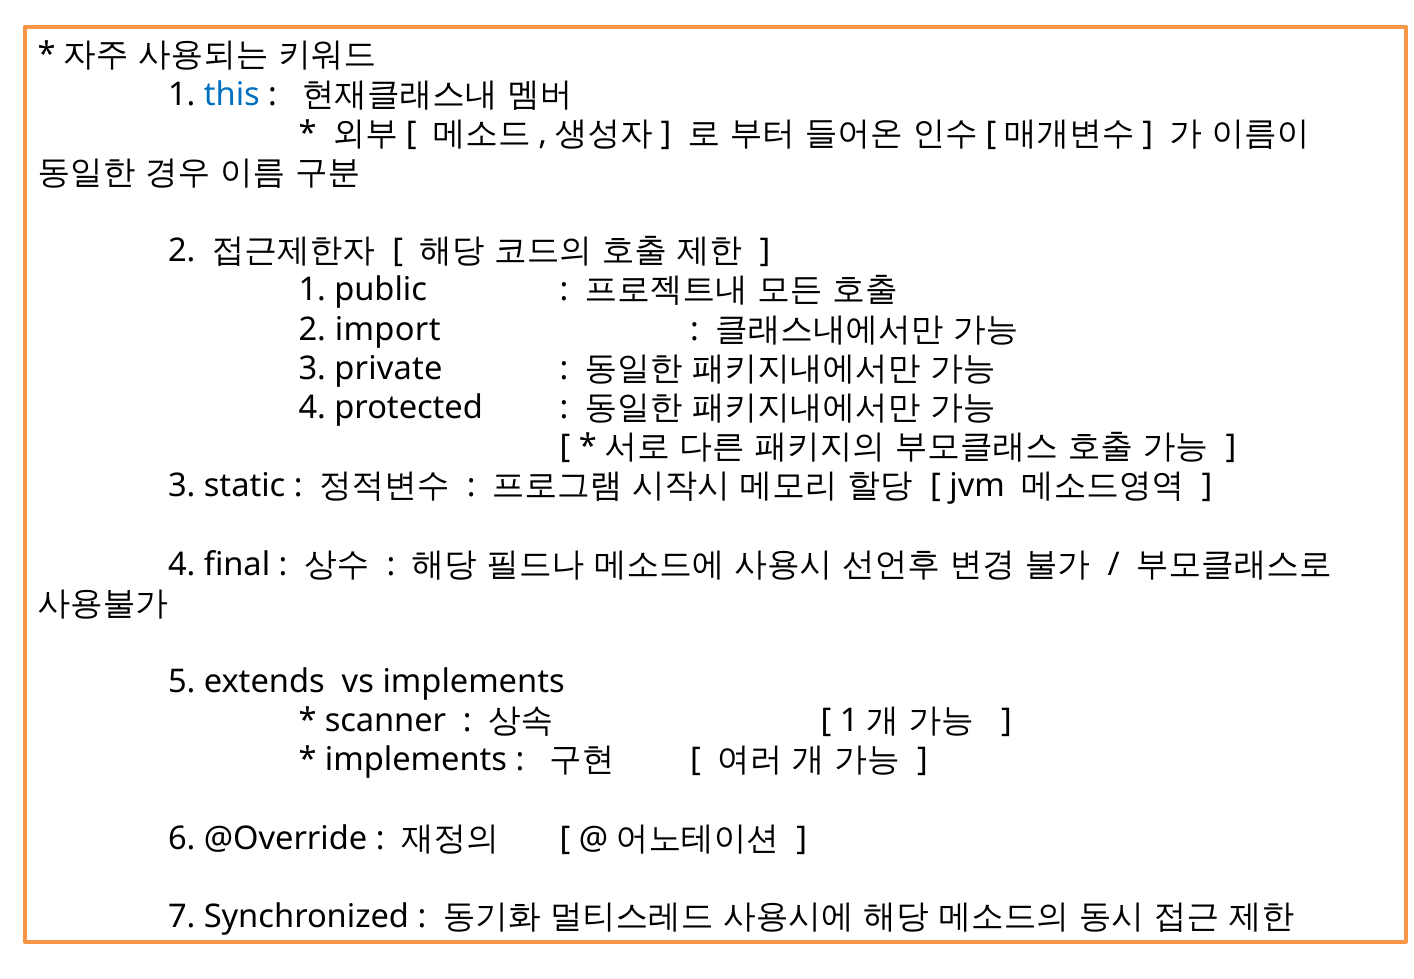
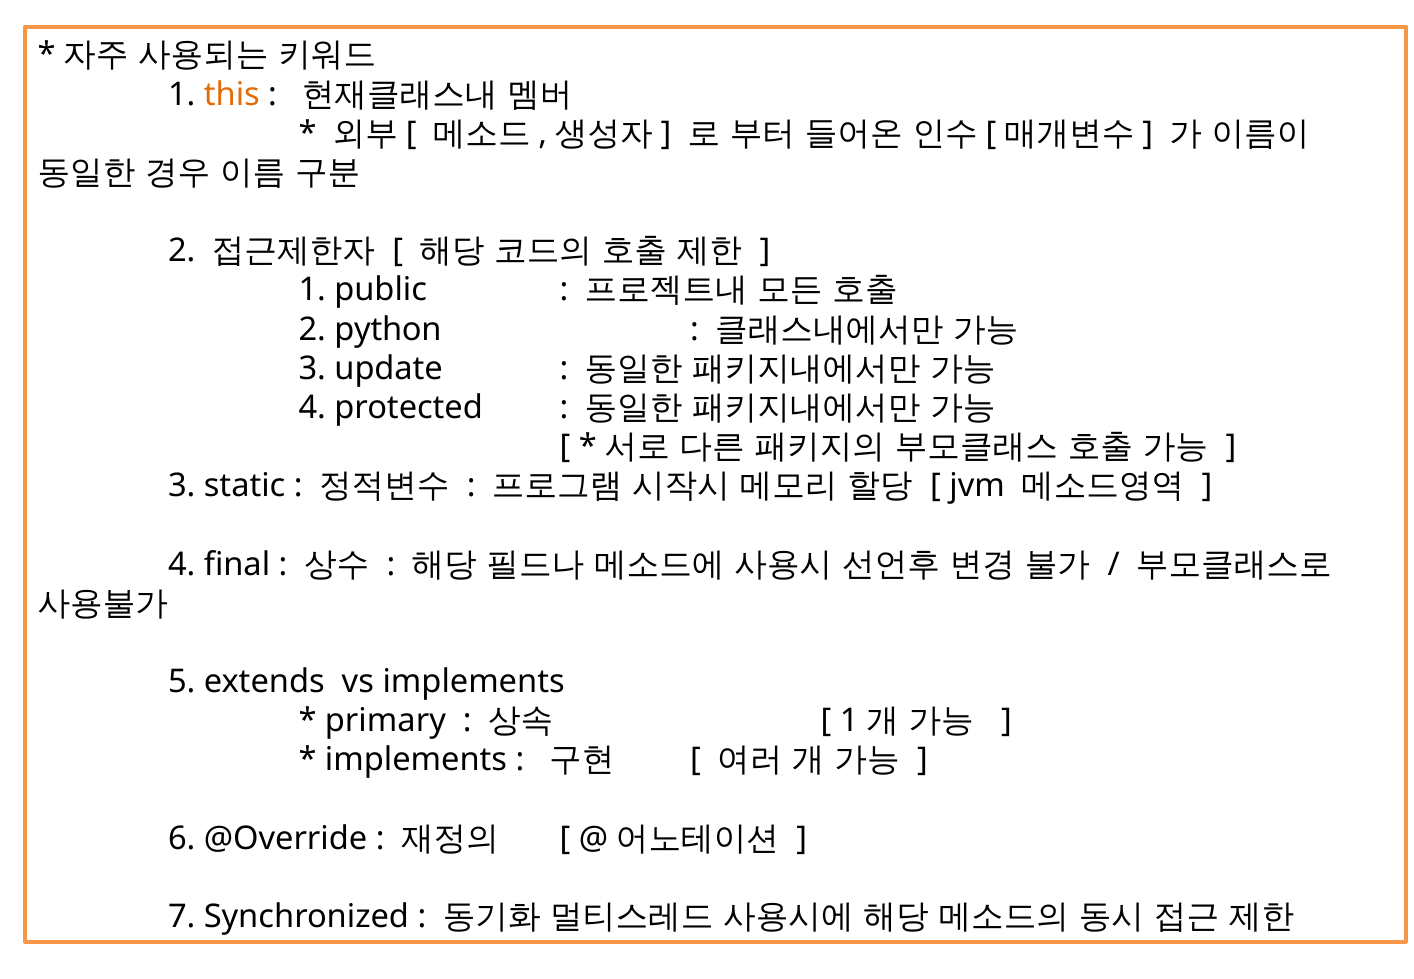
this colour: blue -> orange
import: import -> python
private: private -> update
scanner: scanner -> primary
